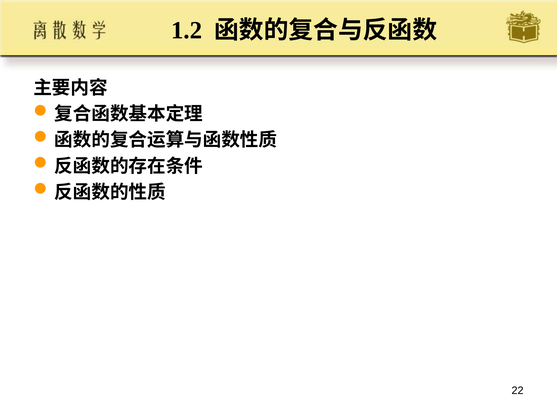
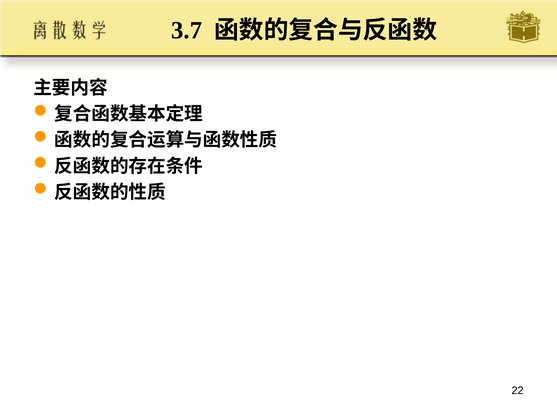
1.2: 1.2 -> 3.7
